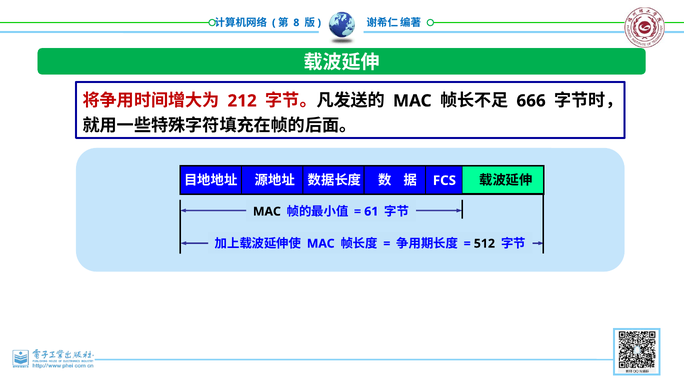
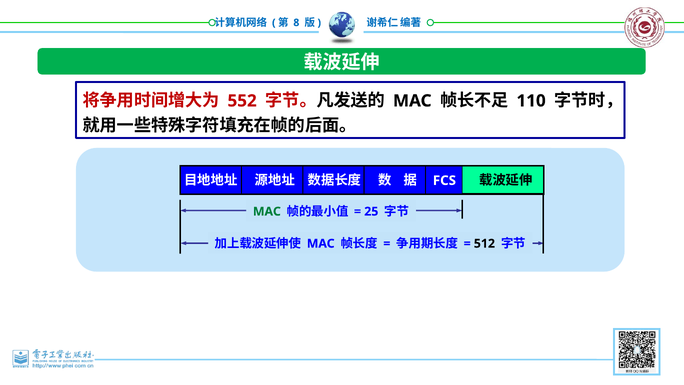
212: 212 -> 552
666: 666 -> 110
MAC at (267, 211) colour: black -> green
61: 61 -> 25
